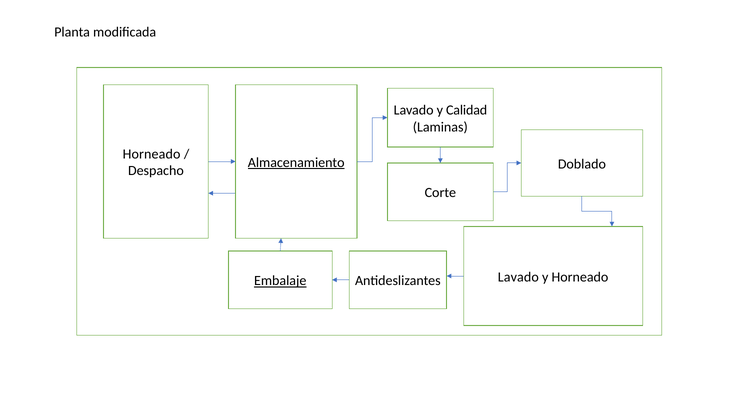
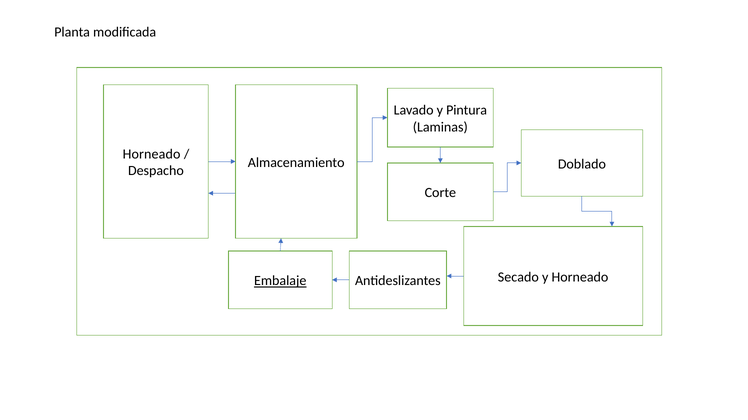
Calidad: Calidad -> Pintura
Almacenamiento underline: present -> none
Lavado at (518, 277): Lavado -> Secado
